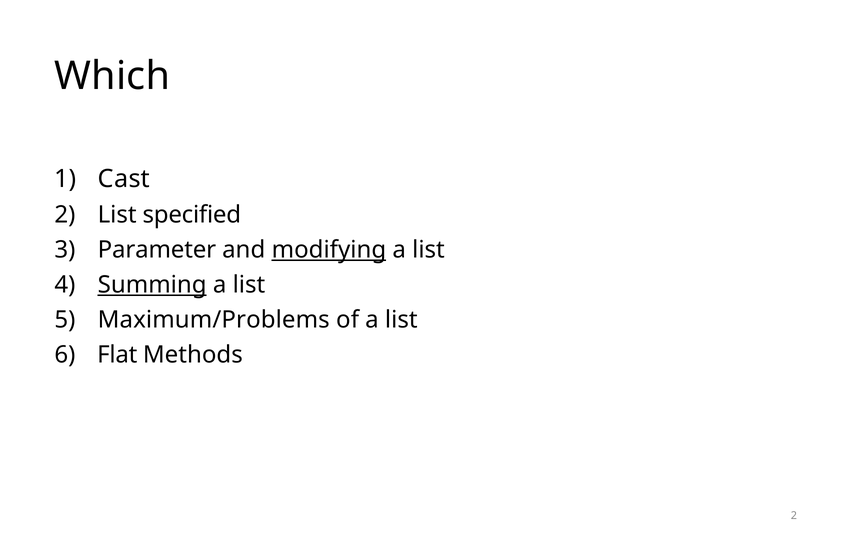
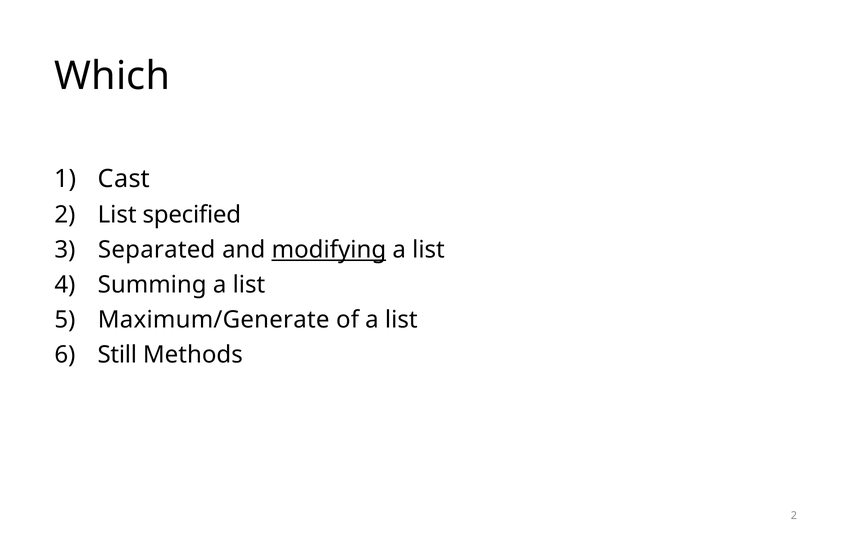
Parameter: Parameter -> Separated
Summing underline: present -> none
Maximum/Problems: Maximum/Problems -> Maximum/Generate
Flat: Flat -> Still
